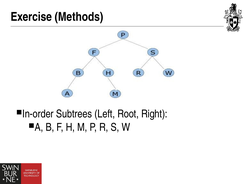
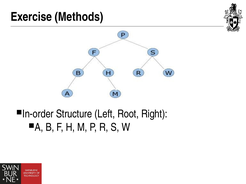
Subtrees: Subtrees -> Structure
